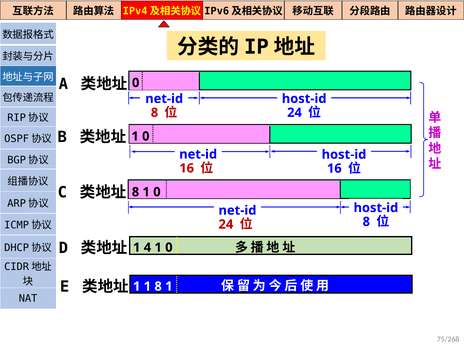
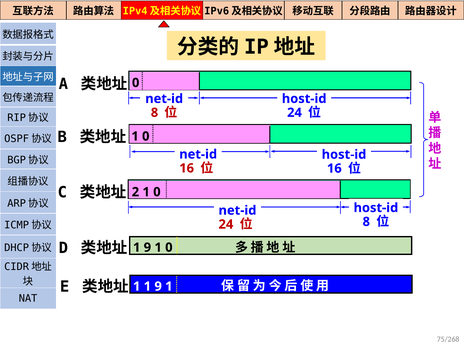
8 at (135, 192): 8 -> 2
4 at (147, 247): 4 -> 9
1 1 8: 8 -> 9
